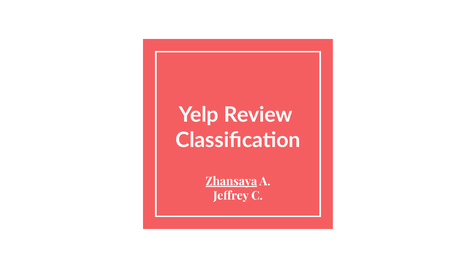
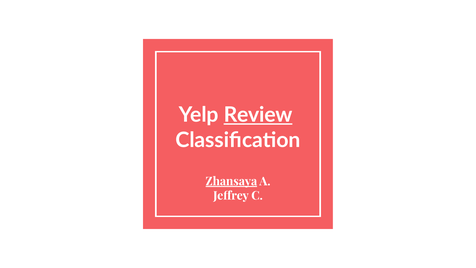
Review underline: none -> present
